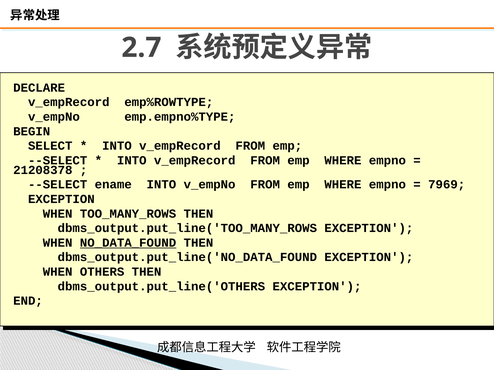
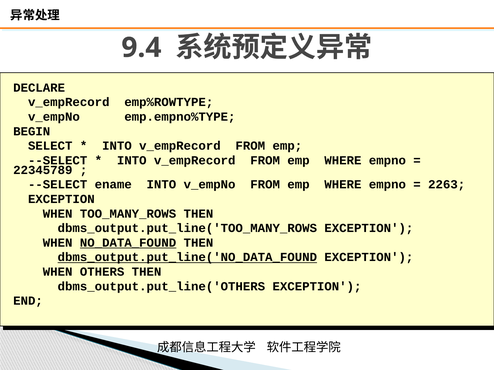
2.7: 2.7 -> 9.4
21208378: 21208378 -> 22345789
7969: 7969 -> 2263
dbms_output.put_line('NO_DATA_FOUND underline: none -> present
